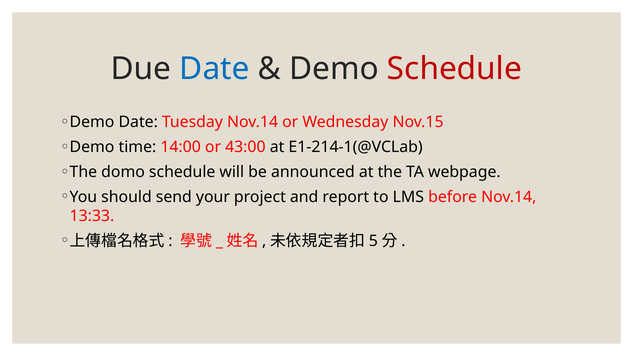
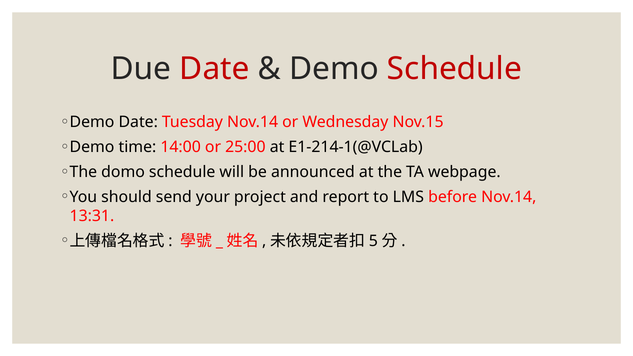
Date at (214, 69) colour: blue -> red
43:00: 43:00 -> 25:00
13:33: 13:33 -> 13:31
